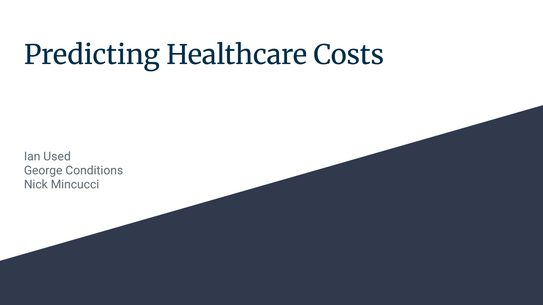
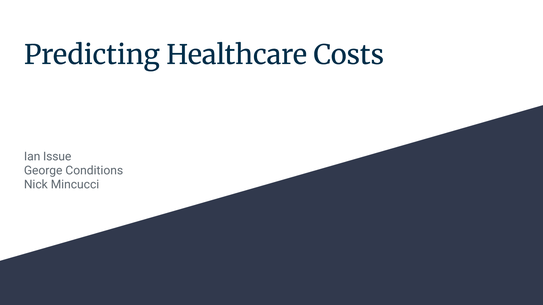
Used: Used -> Issue
